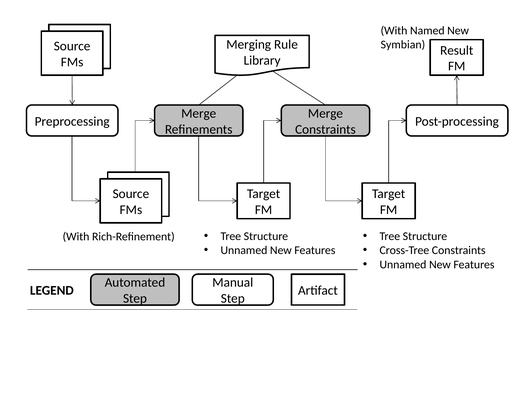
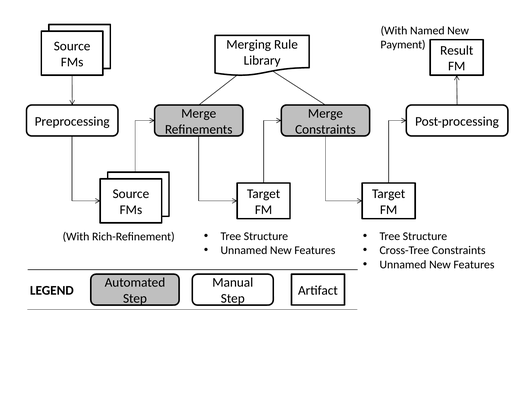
Symbian: Symbian -> Payment
